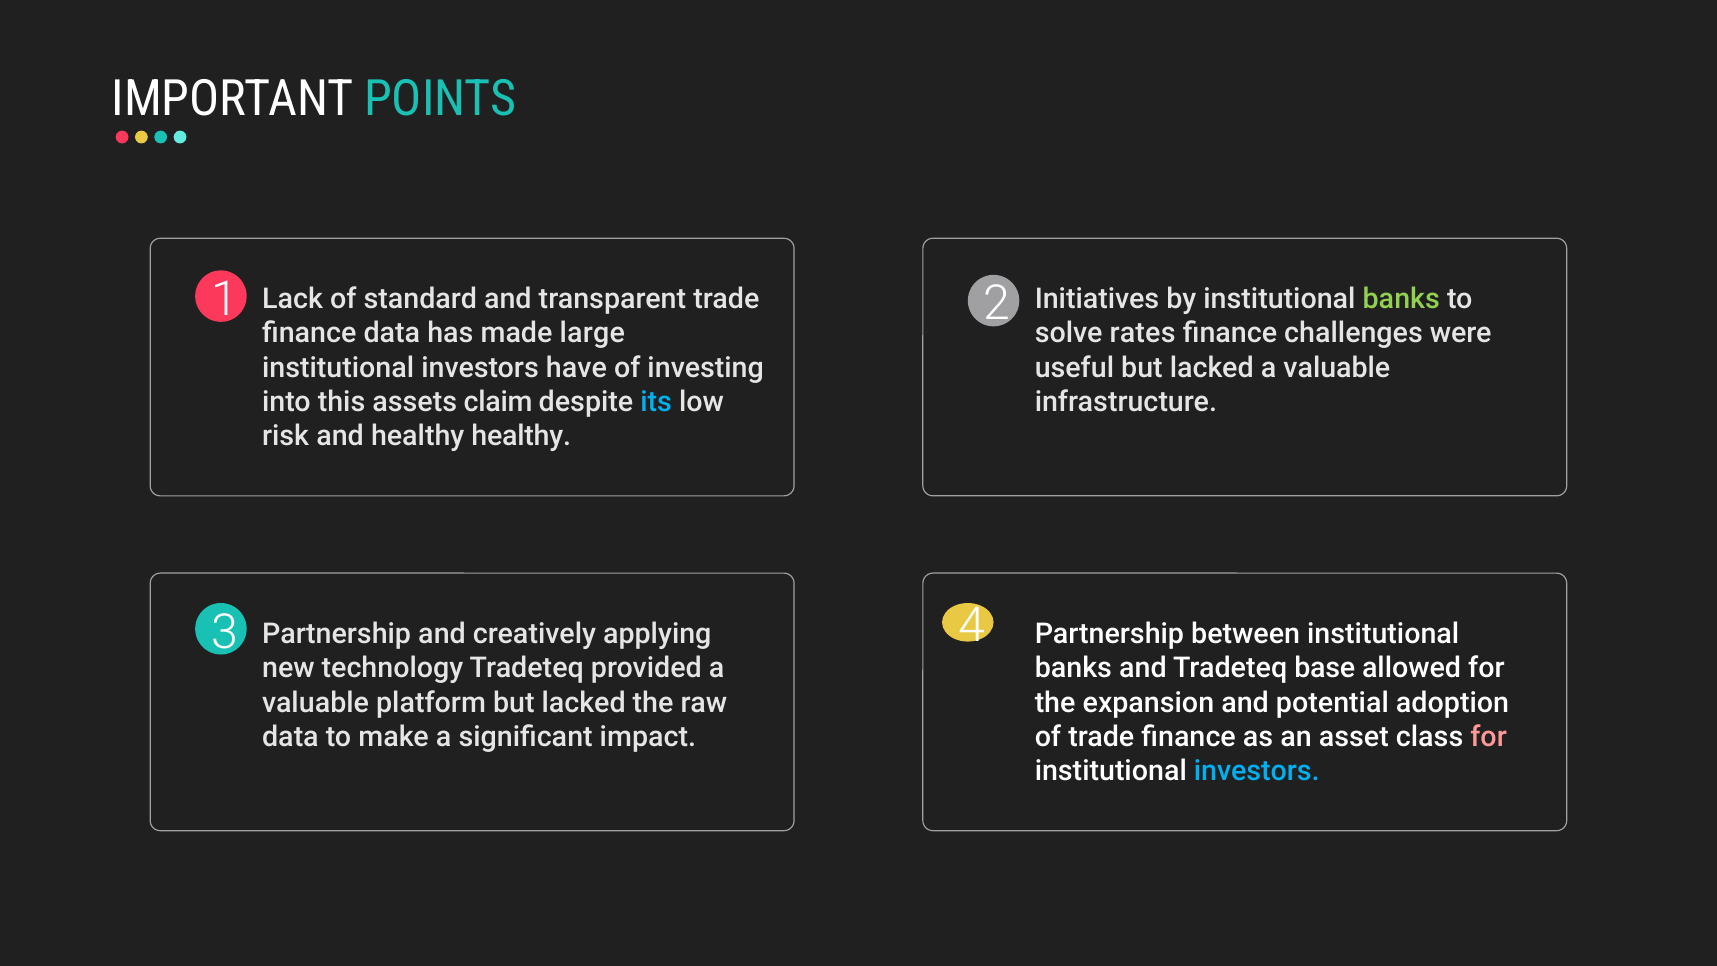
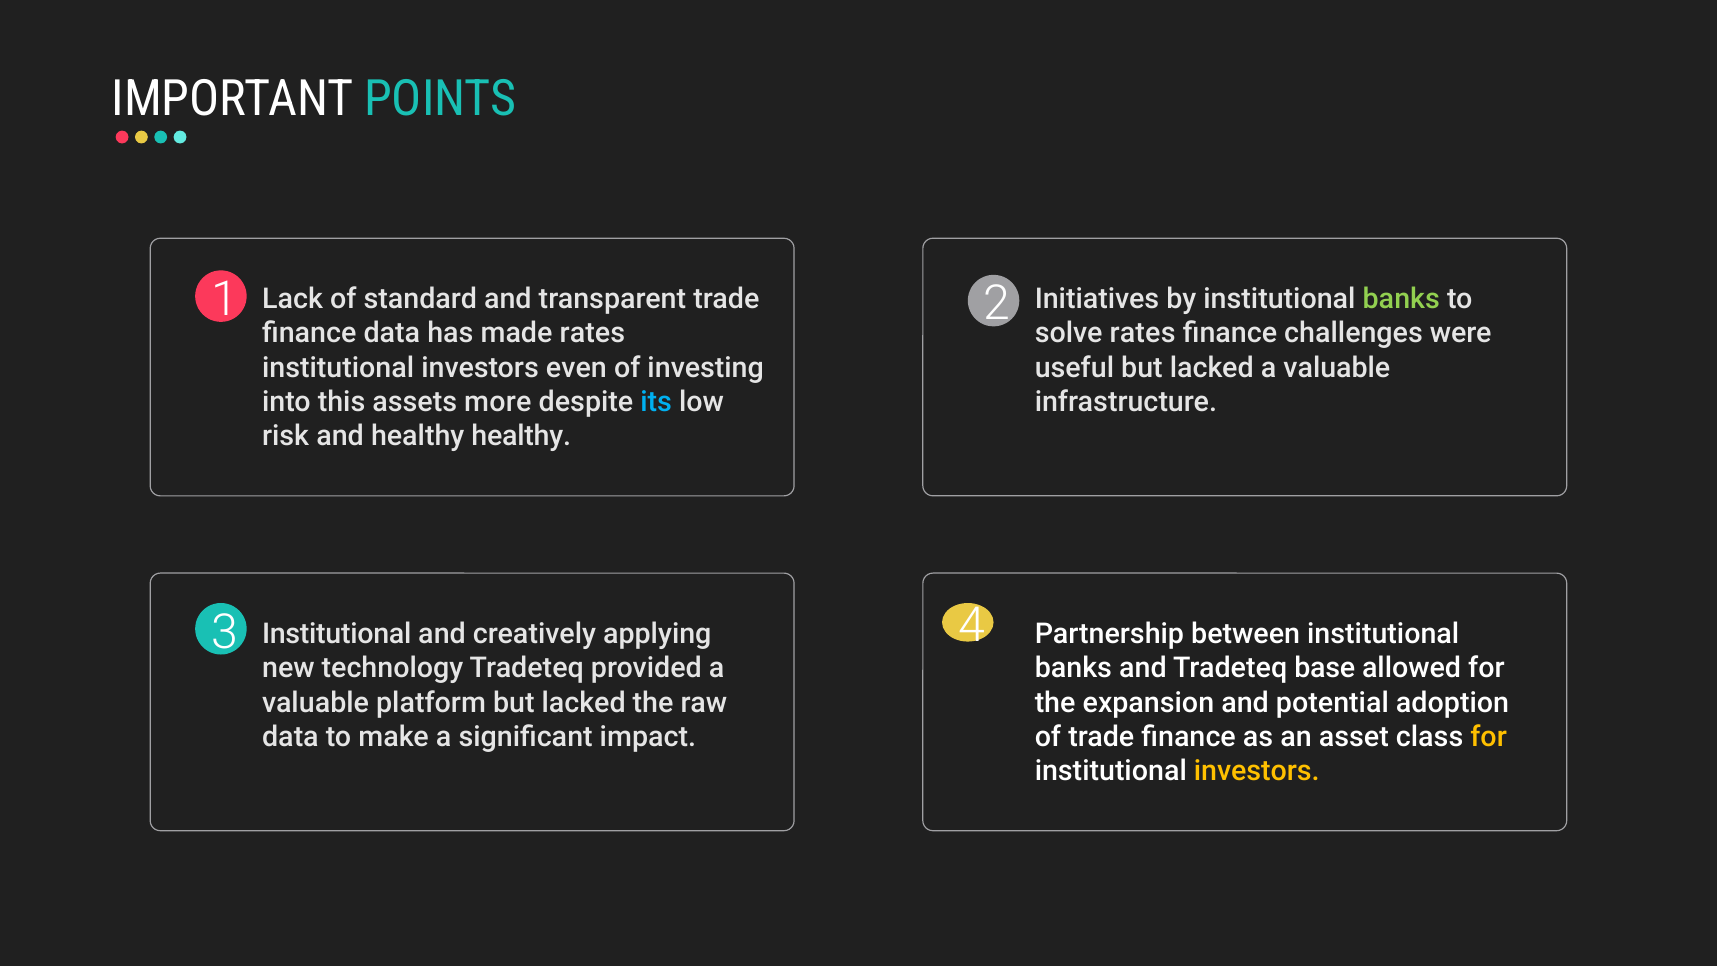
made large: large -> rates
have: have -> even
claim: claim -> more
Partnership at (337, 634): Partnership -> Institutional
for at (1489, 737) colour: pink -> yellow
investors at (1257, 771) colour: light blue -> yellow
